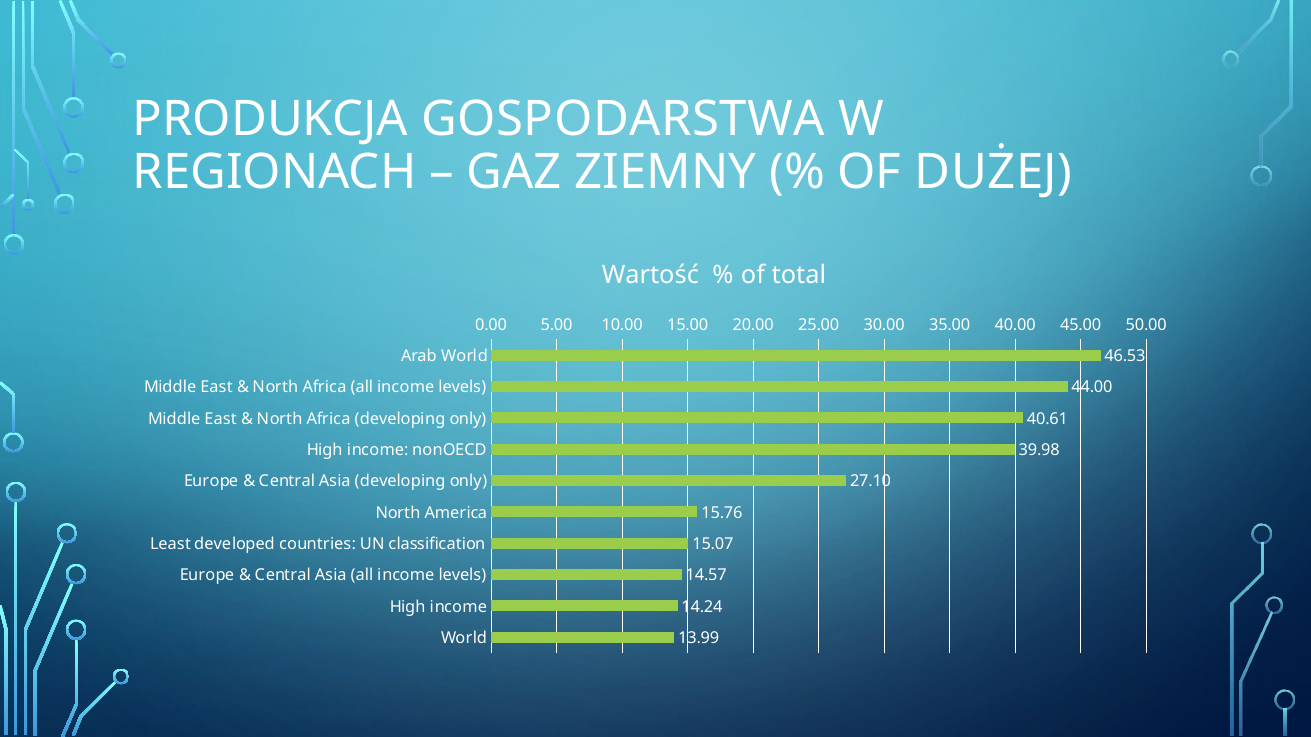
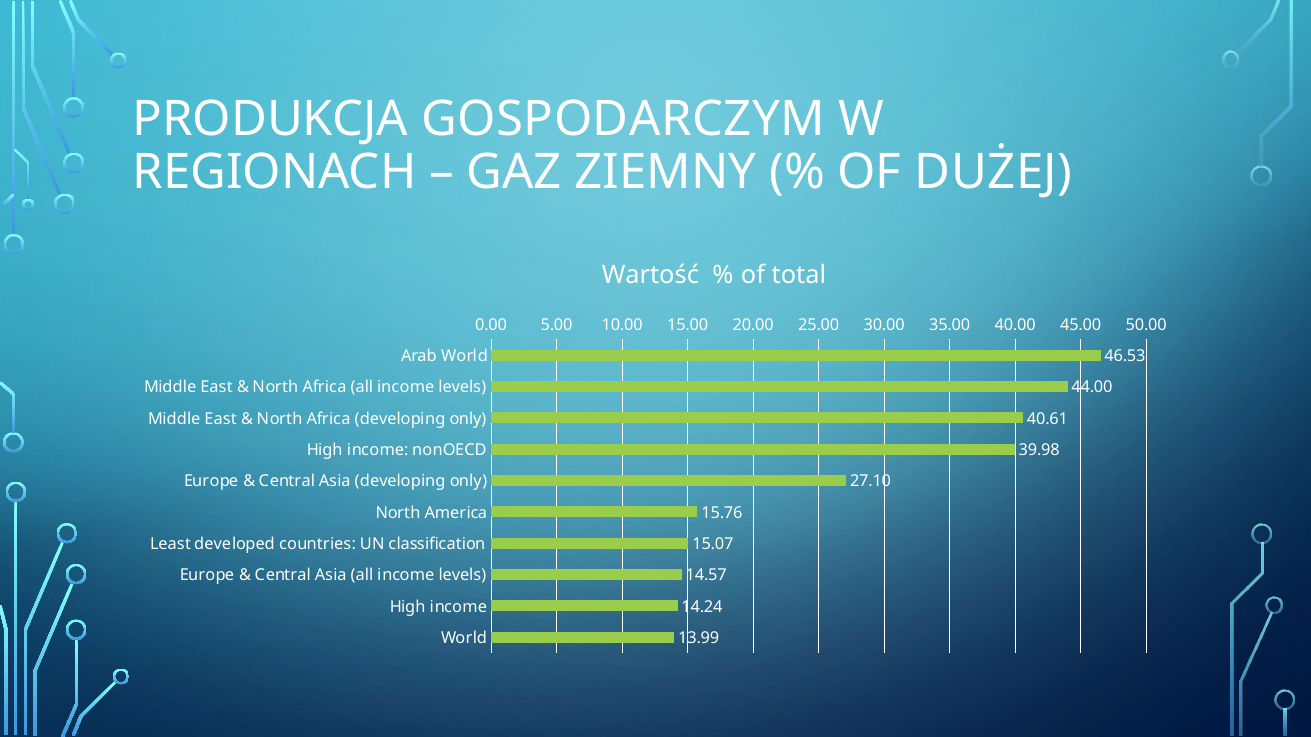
GOSPODARSTWA: GOSPODARSTWA -> GOSPODARCZYM
